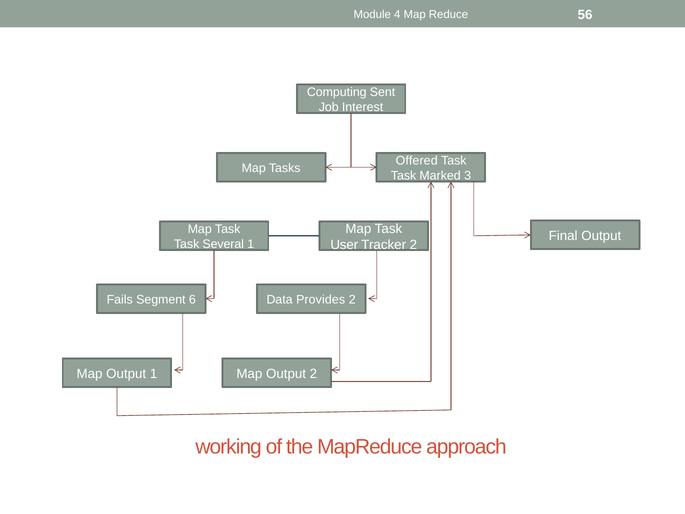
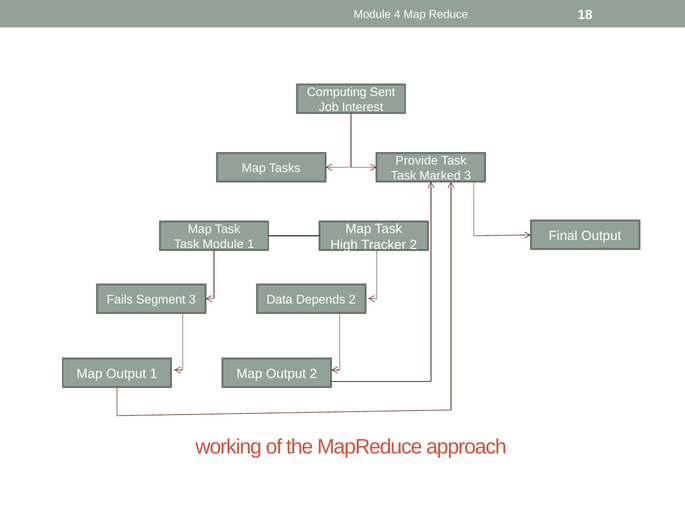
56: 56 -> 18
Offered: Offered -> Provide
Task Several: Several -> Module
User: User -> High
Segment 6: 6 -> 3
Provides: Provides -> Depends
